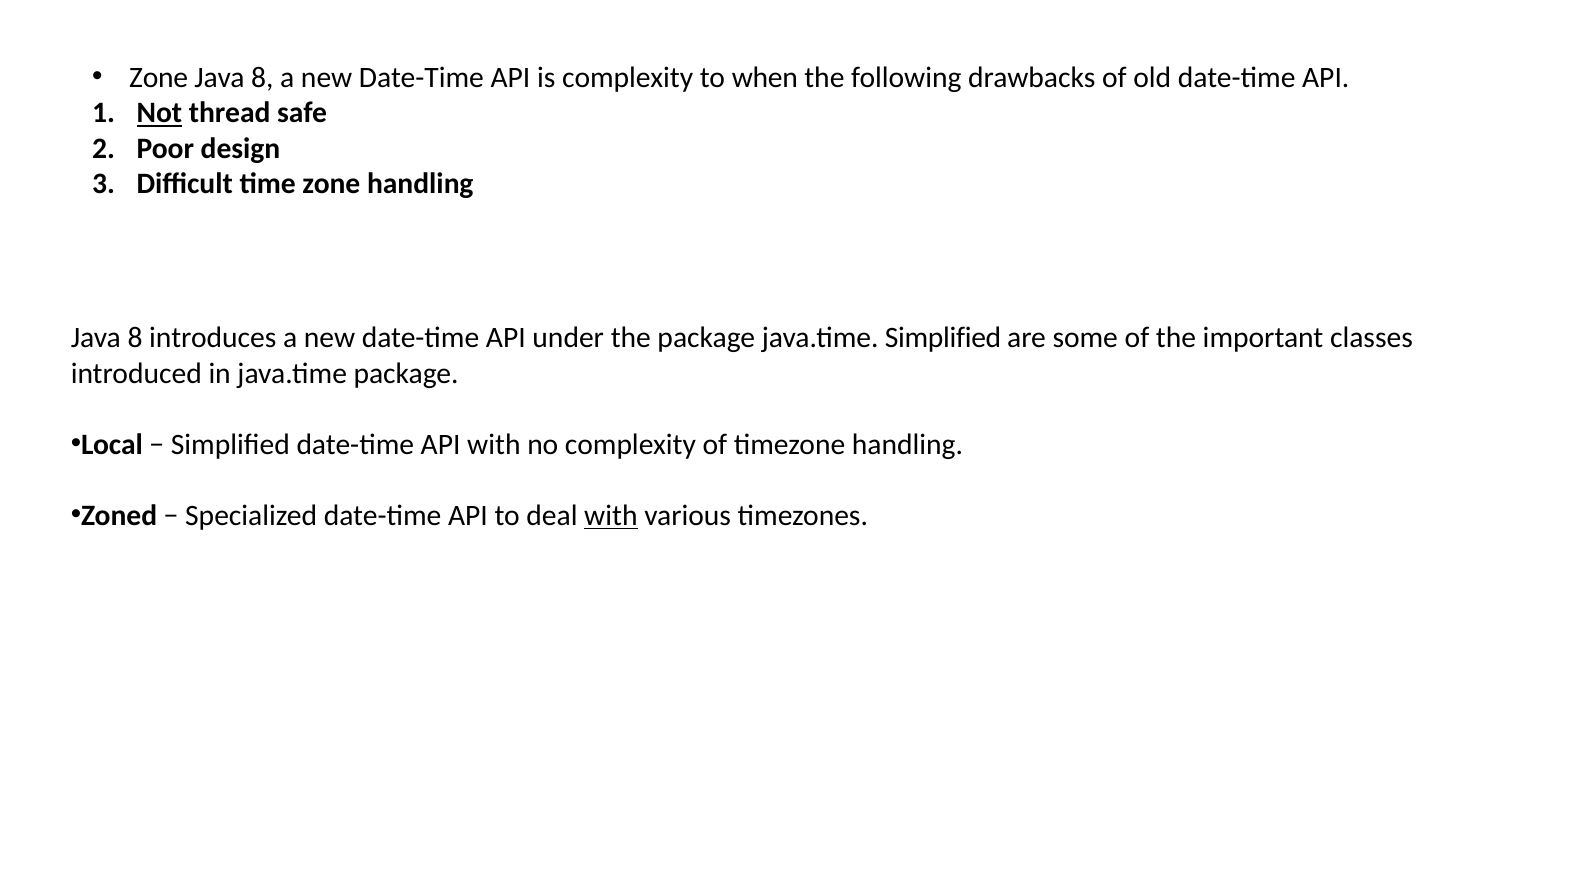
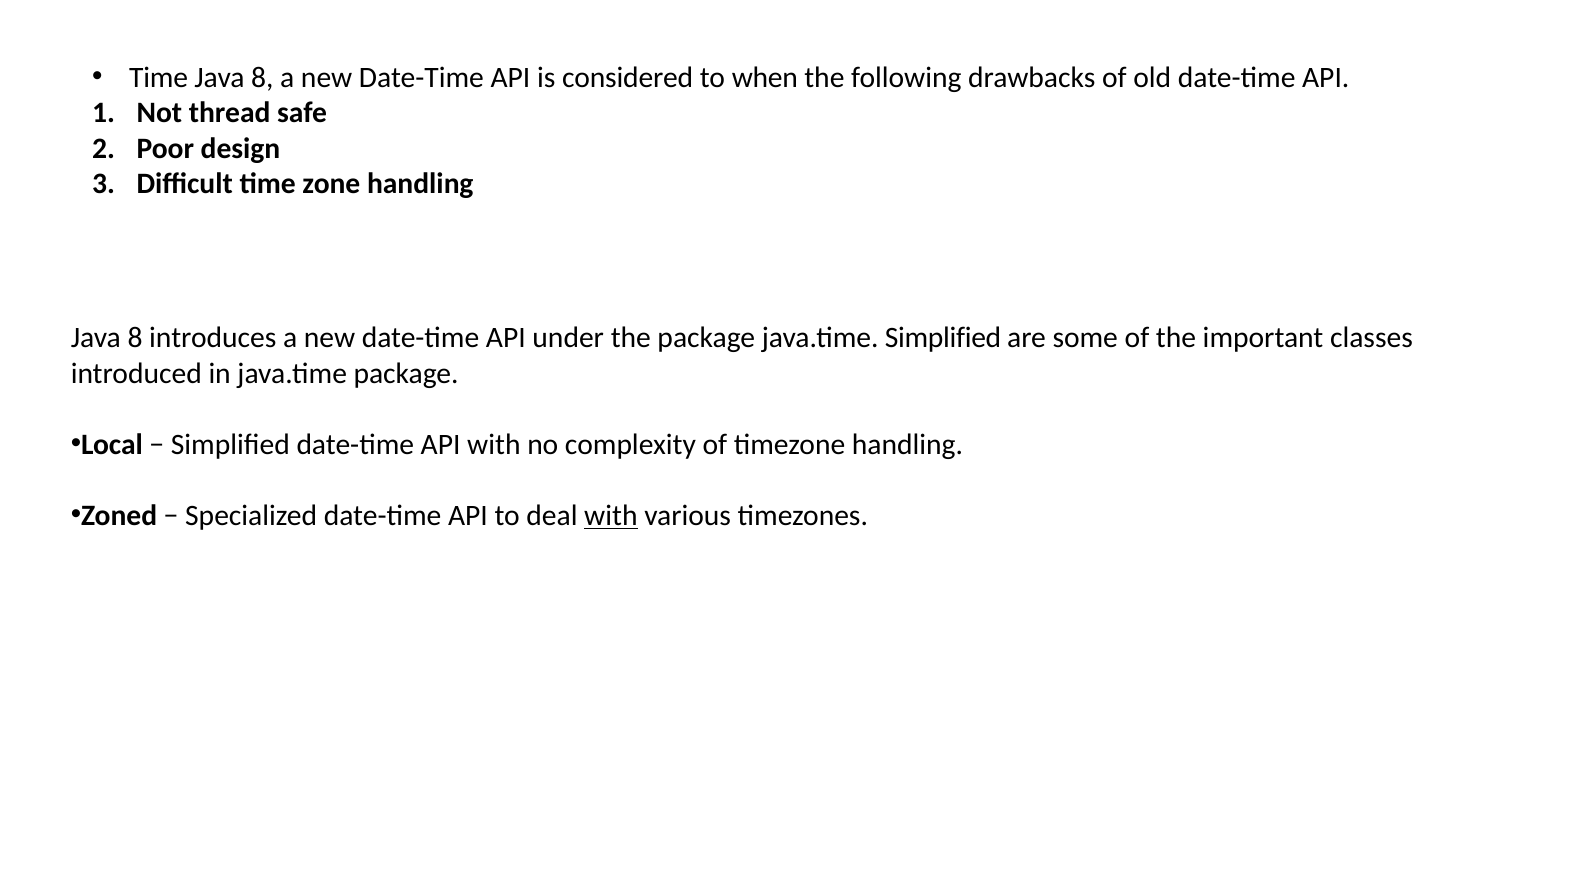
Zone at (159, 77): Zone -> Time
is complexity: complexity -> considered
Not underline: present -> none
